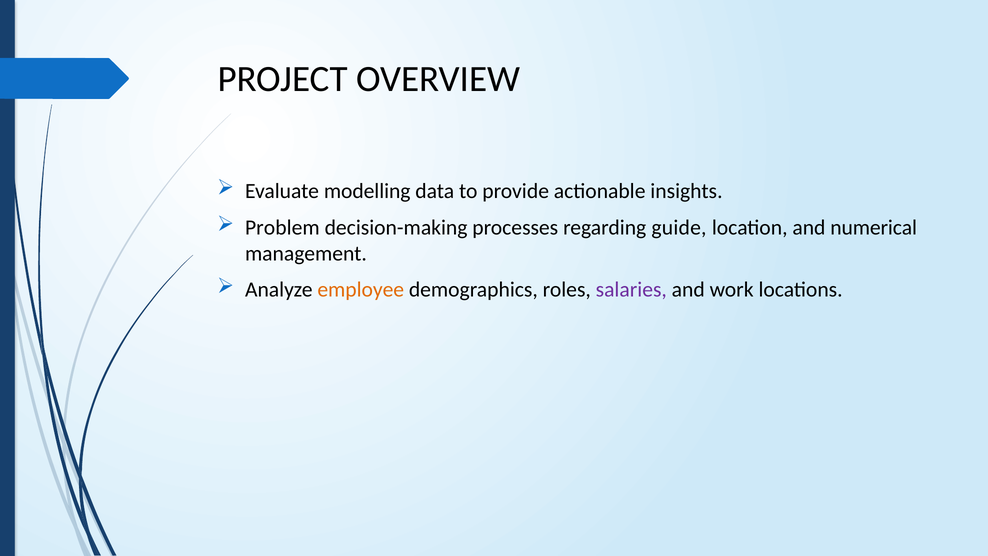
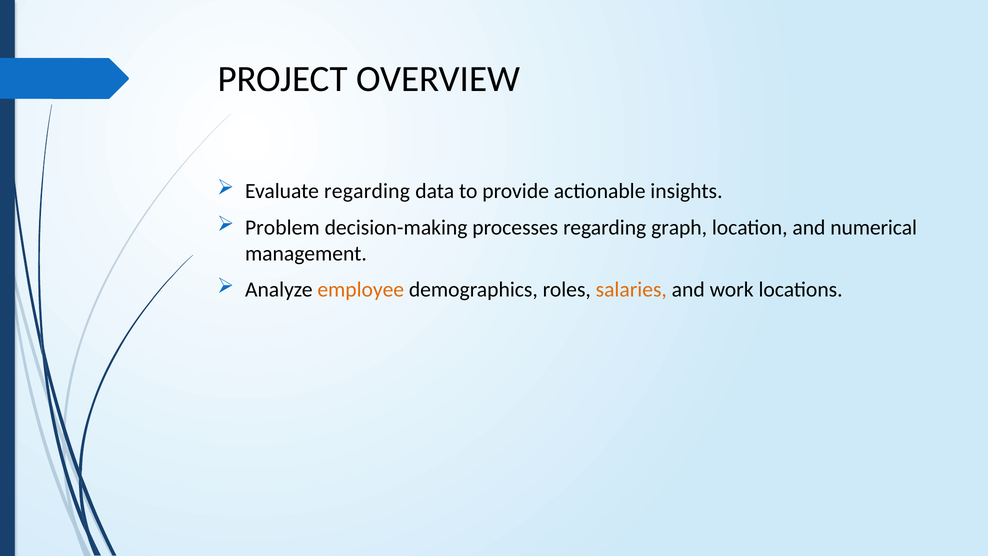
Evaluate modelling: modelling -> regarding
guide: guide -> graph
salaries colour: purple -> orange
